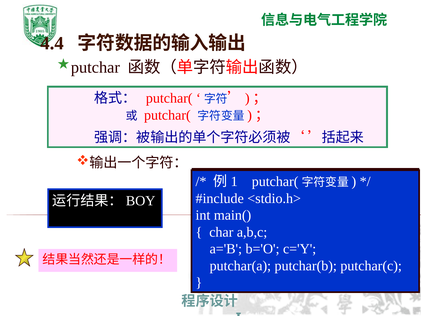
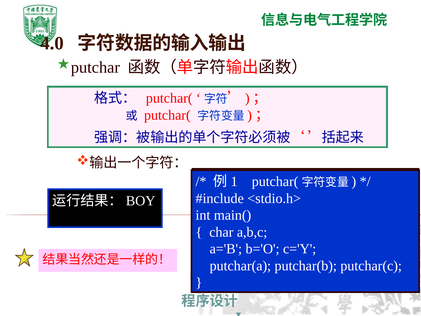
4.4: 4.4 -> 4.0
